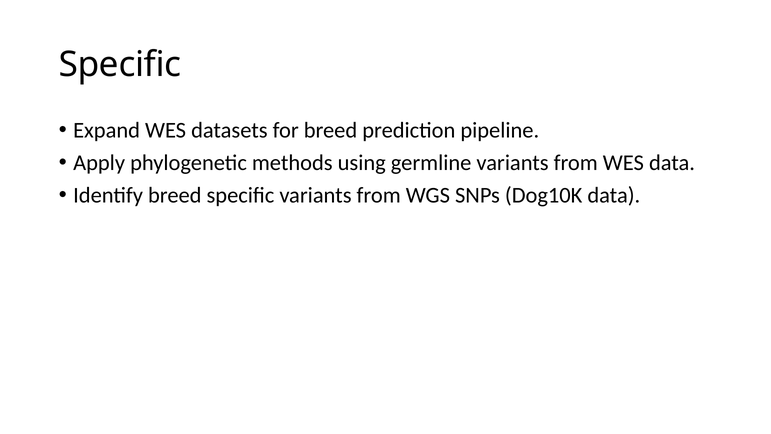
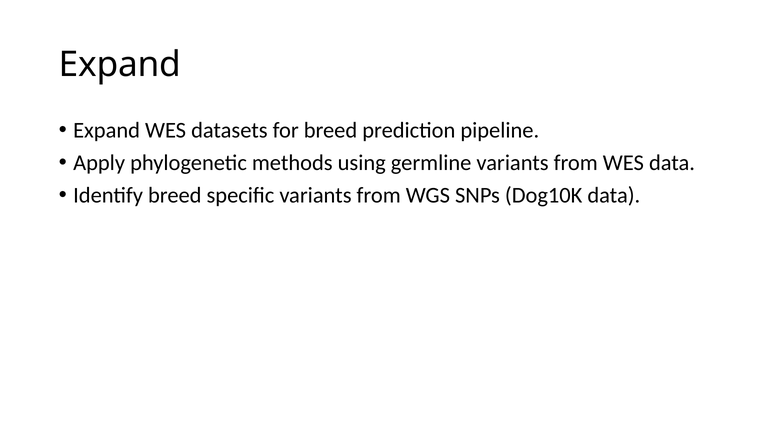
Specific at (120, 65): Specific -> Expand
